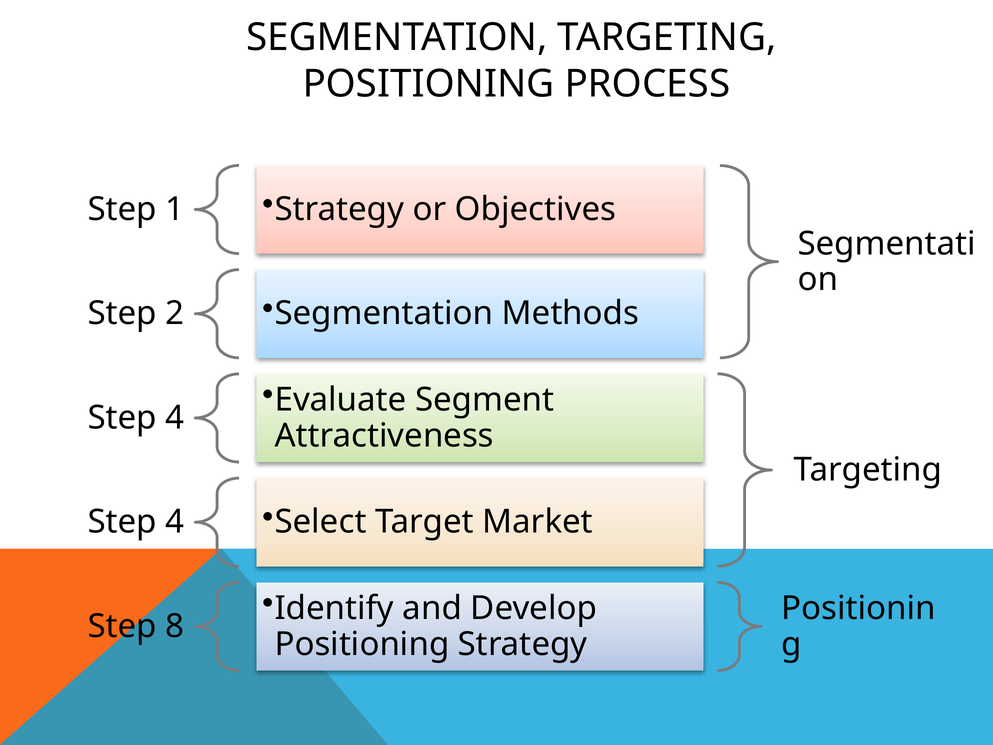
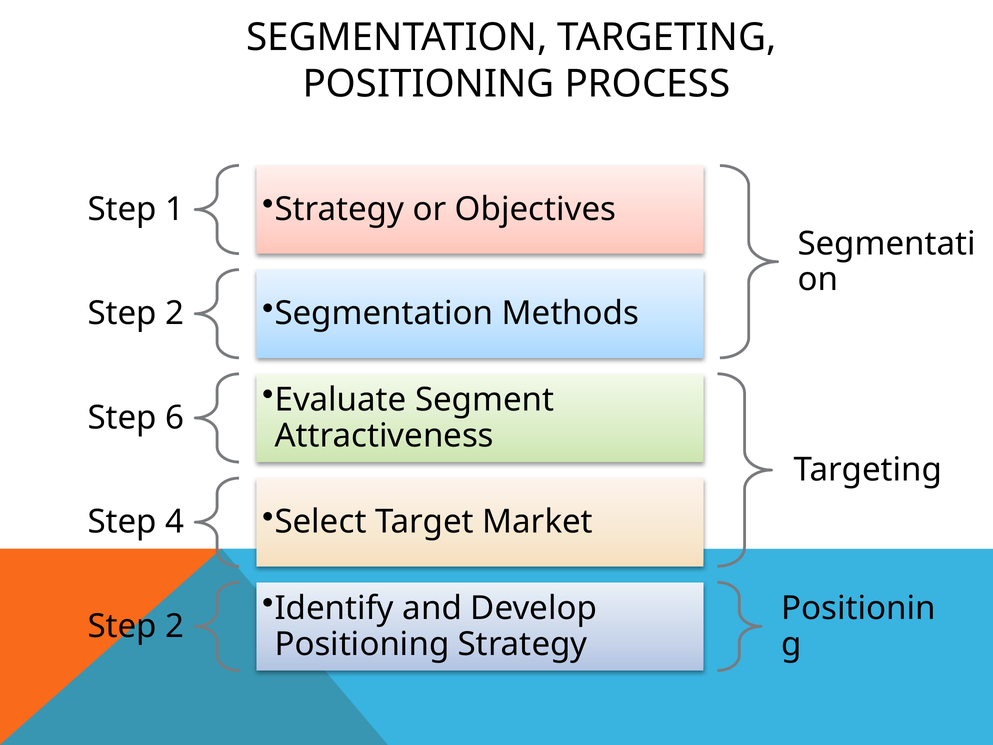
4 at (175, 418): 4 -> 6
8 at (175, 626): 8 -> 2
